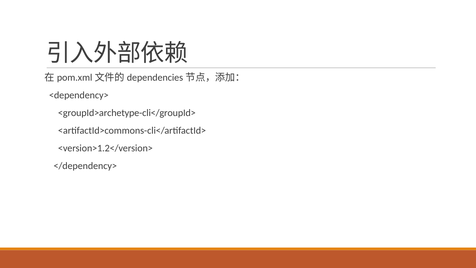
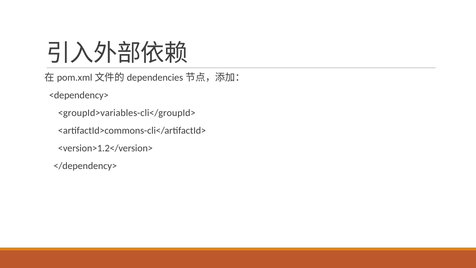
<groupId>archetype-cli</groupId>: <groupId>archetype-cli</groupId> -> <groupId>variables-cli</groupId>
